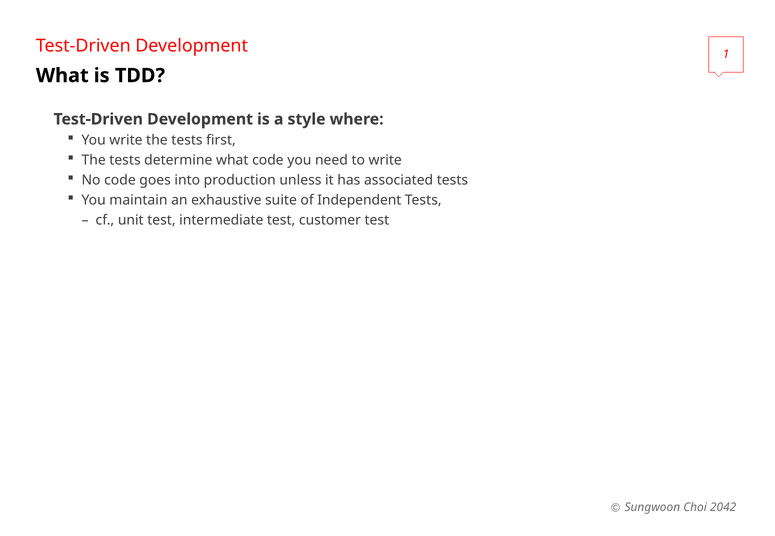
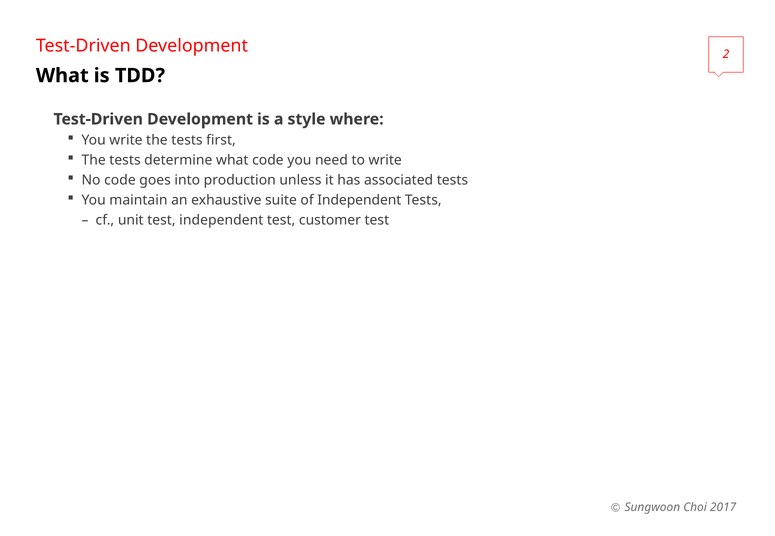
1: 1 -> 2
test intermediate: intermediate -> independent
2042: 2042 -> 2017
